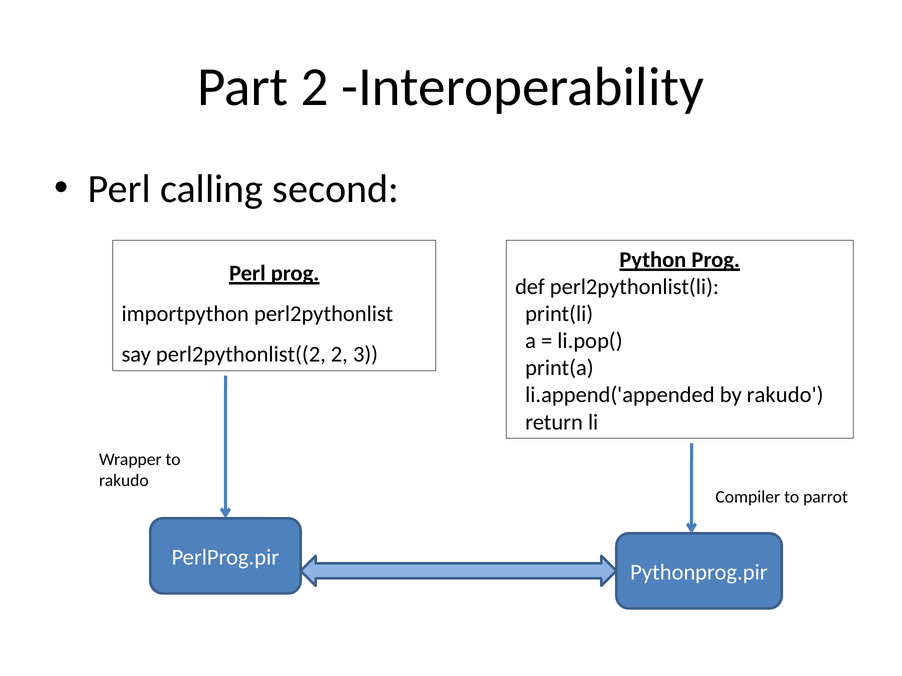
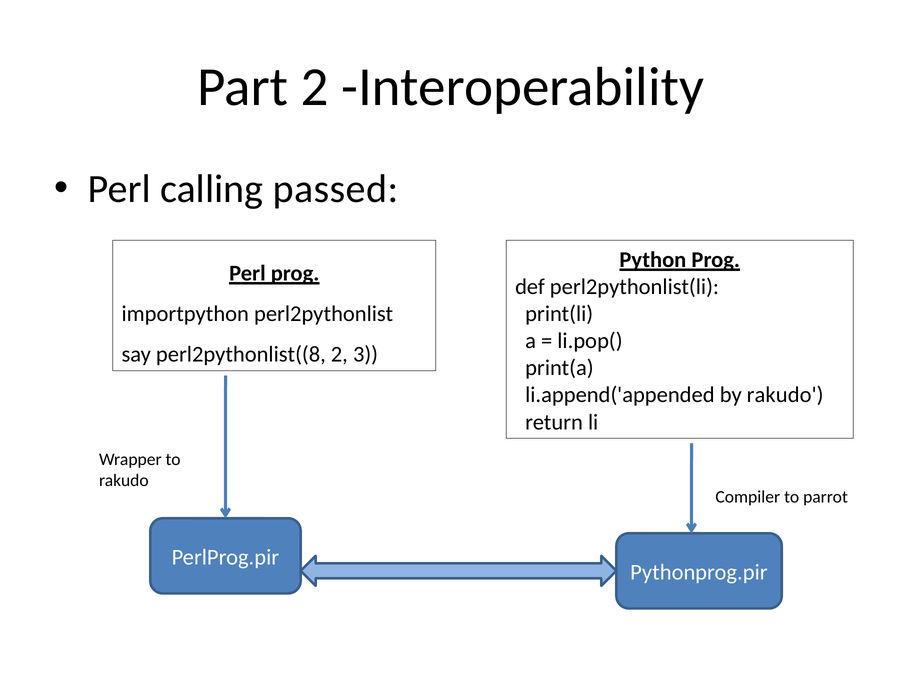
second: second -> passed
perl2pythonlist((2: perl2pythonlist((2 -> perl2pythonlist((8
